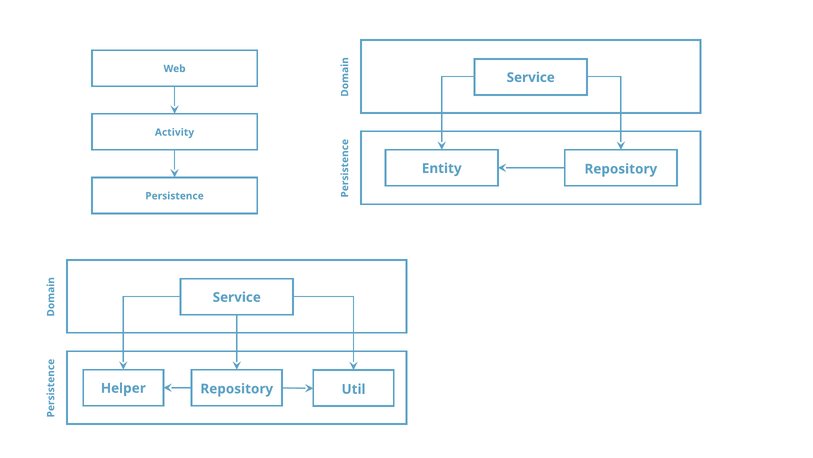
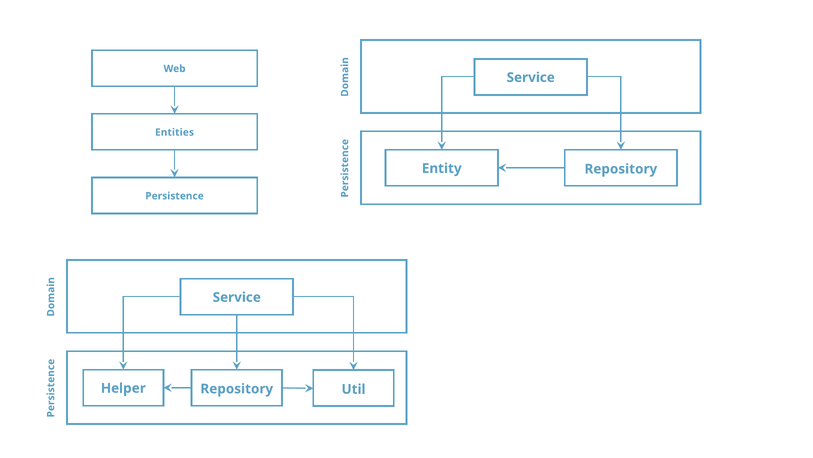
Activity: Activity -> Entities
